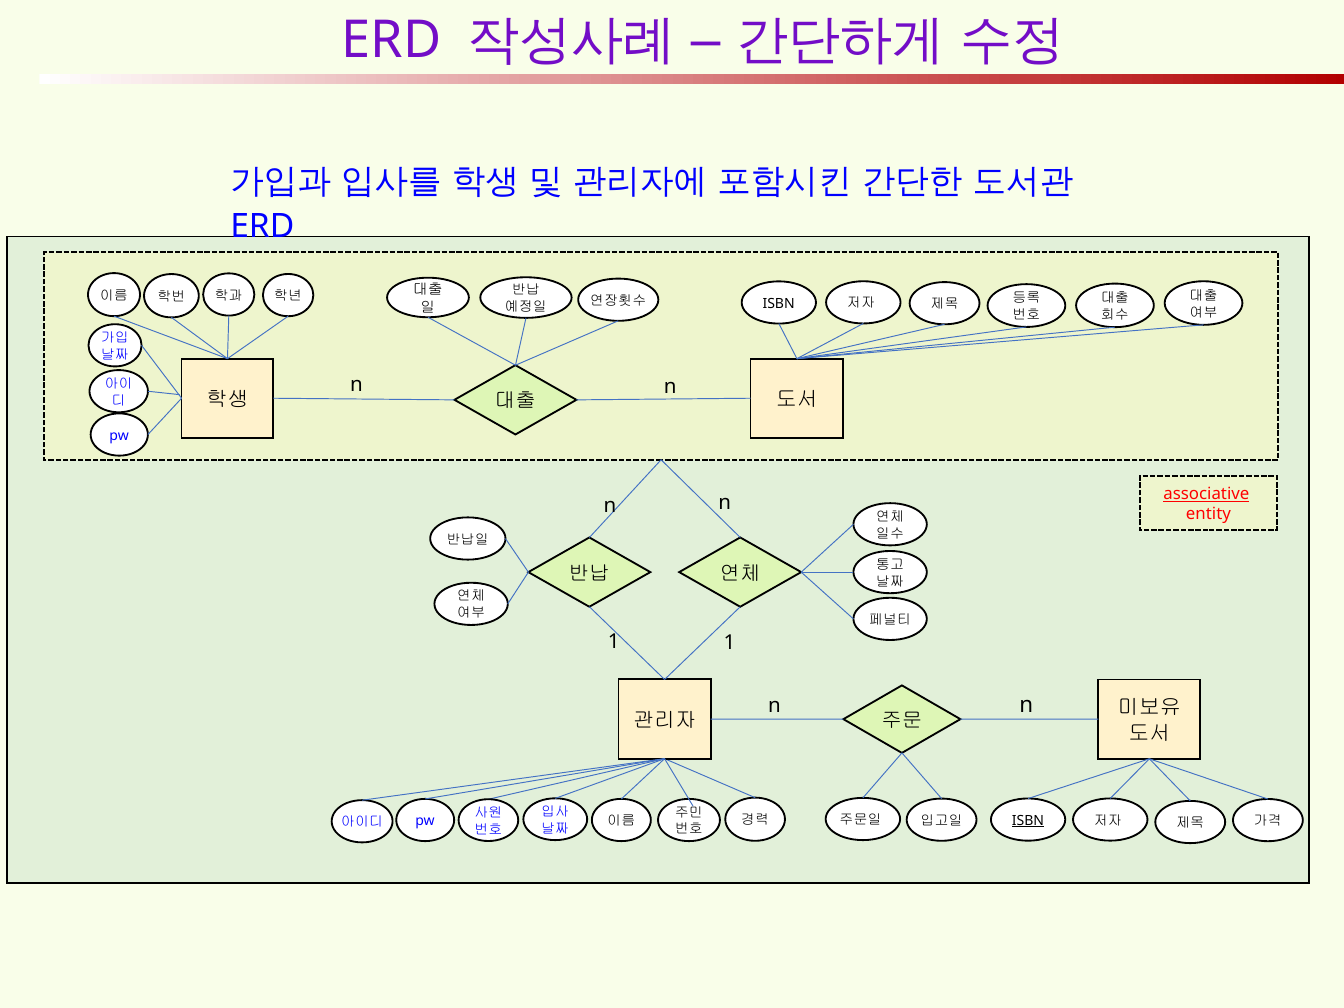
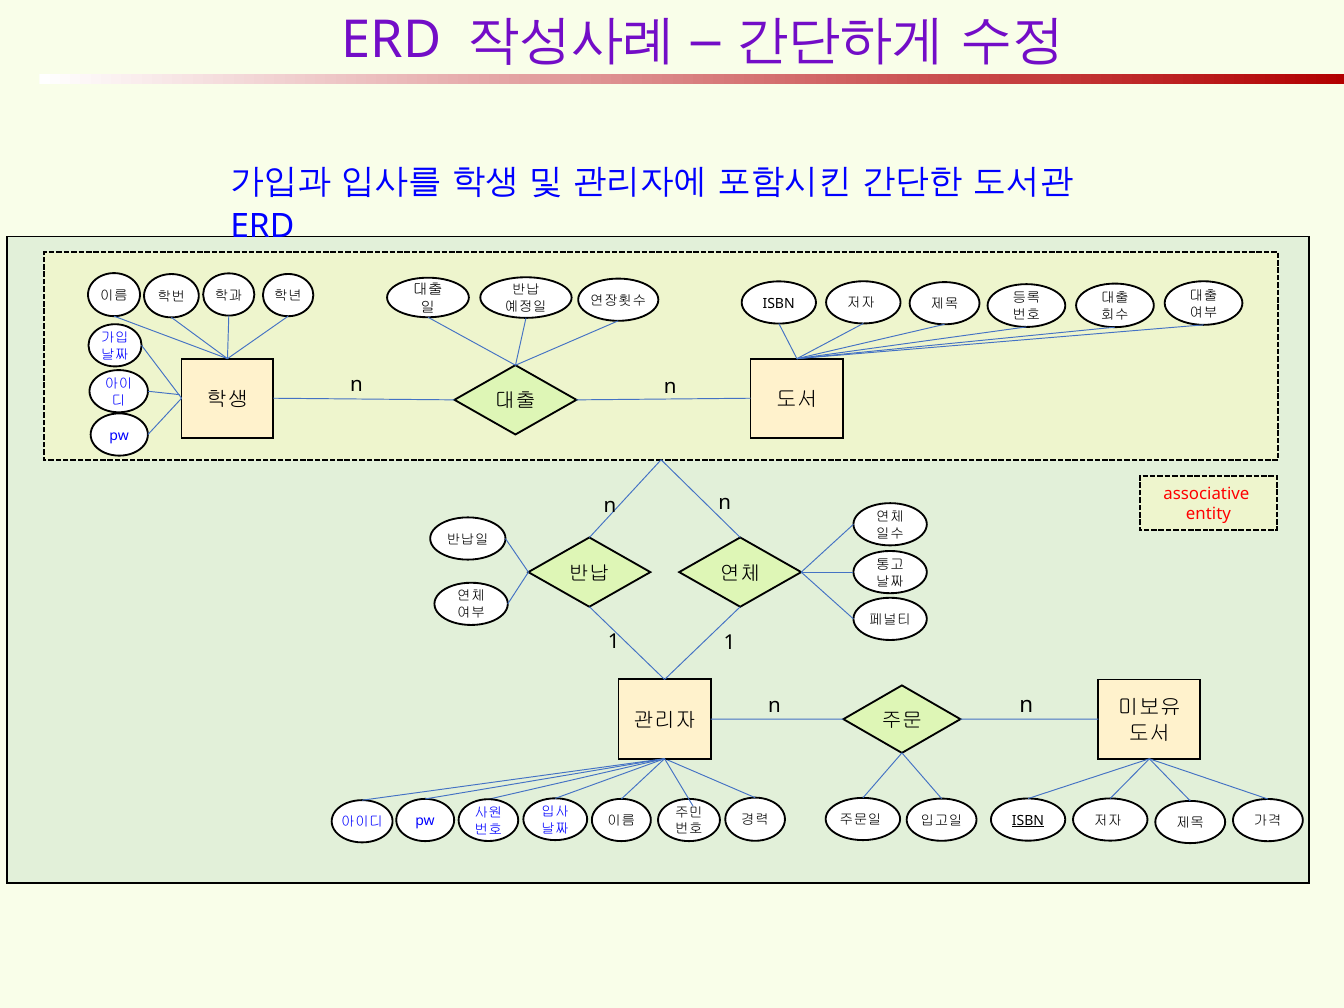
associative underline: present -> none
